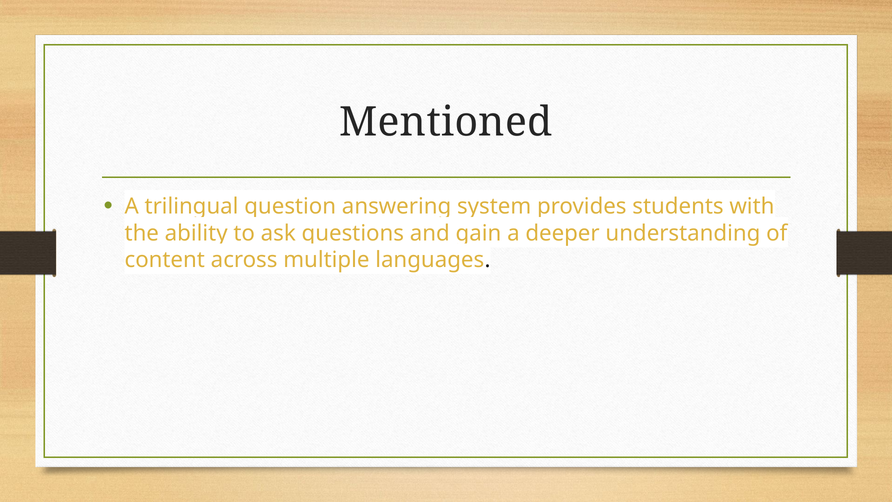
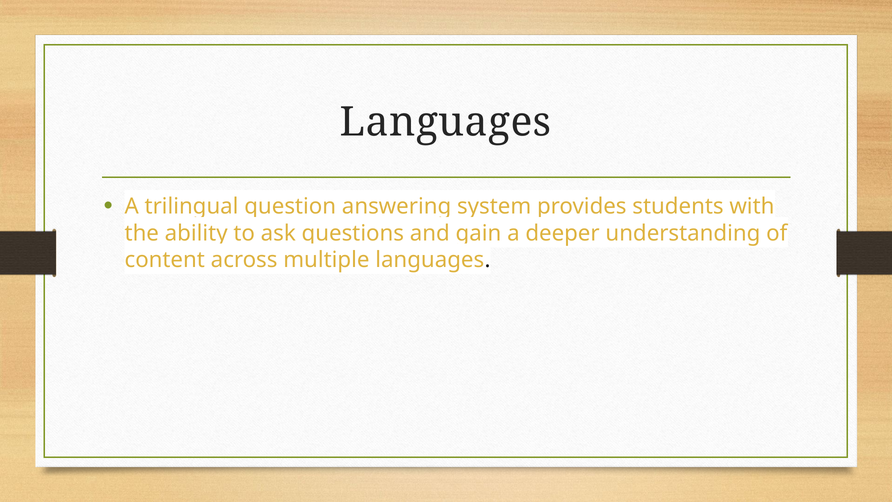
Mentioned at (446, 122): Mentioned -> Languages
